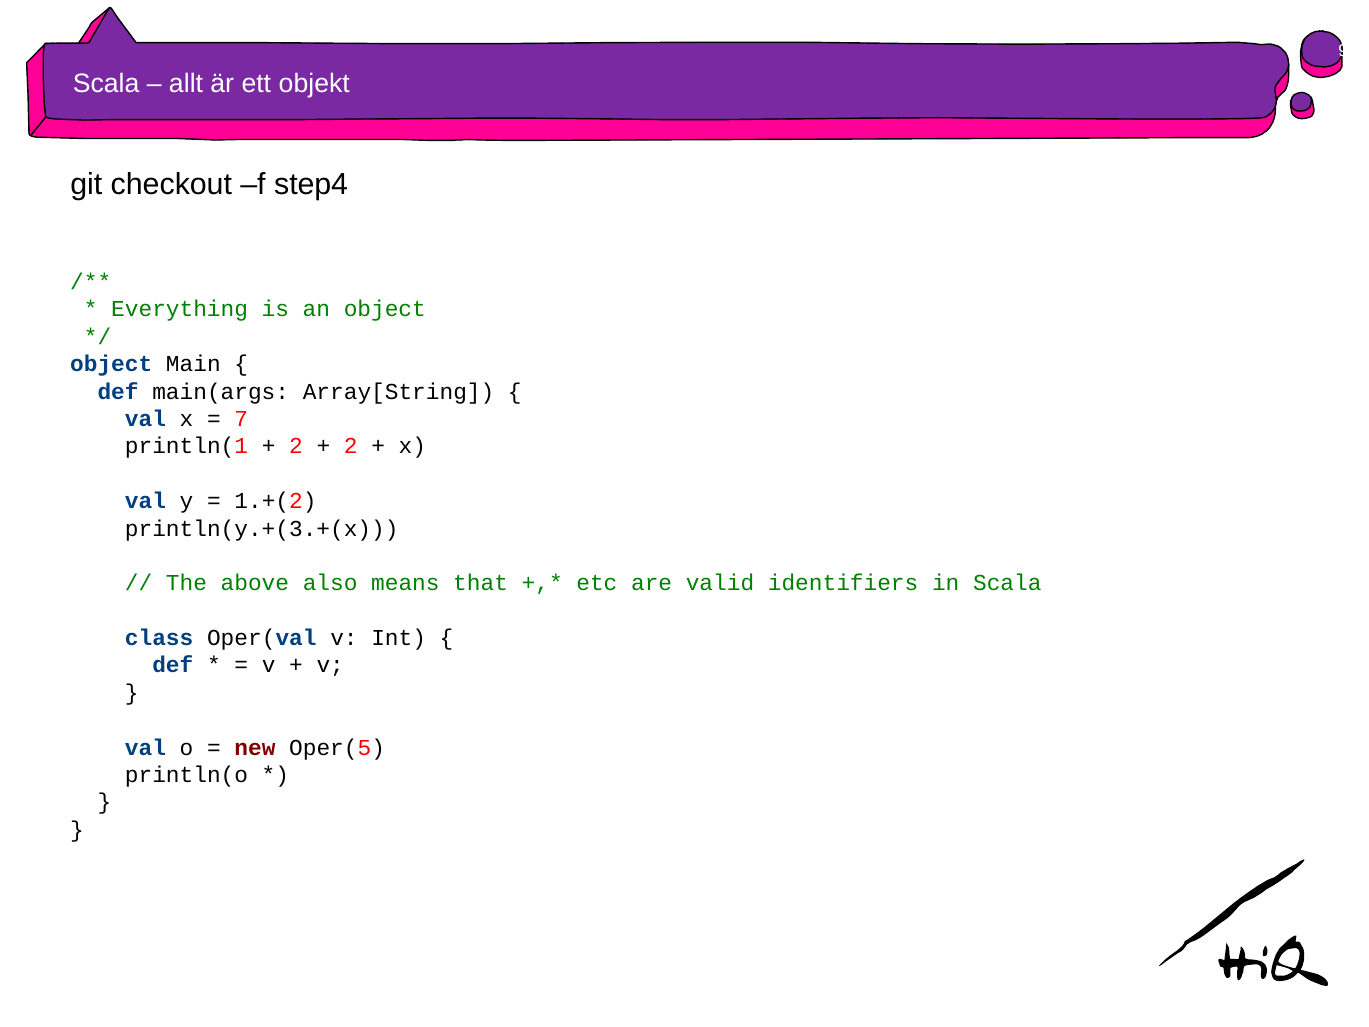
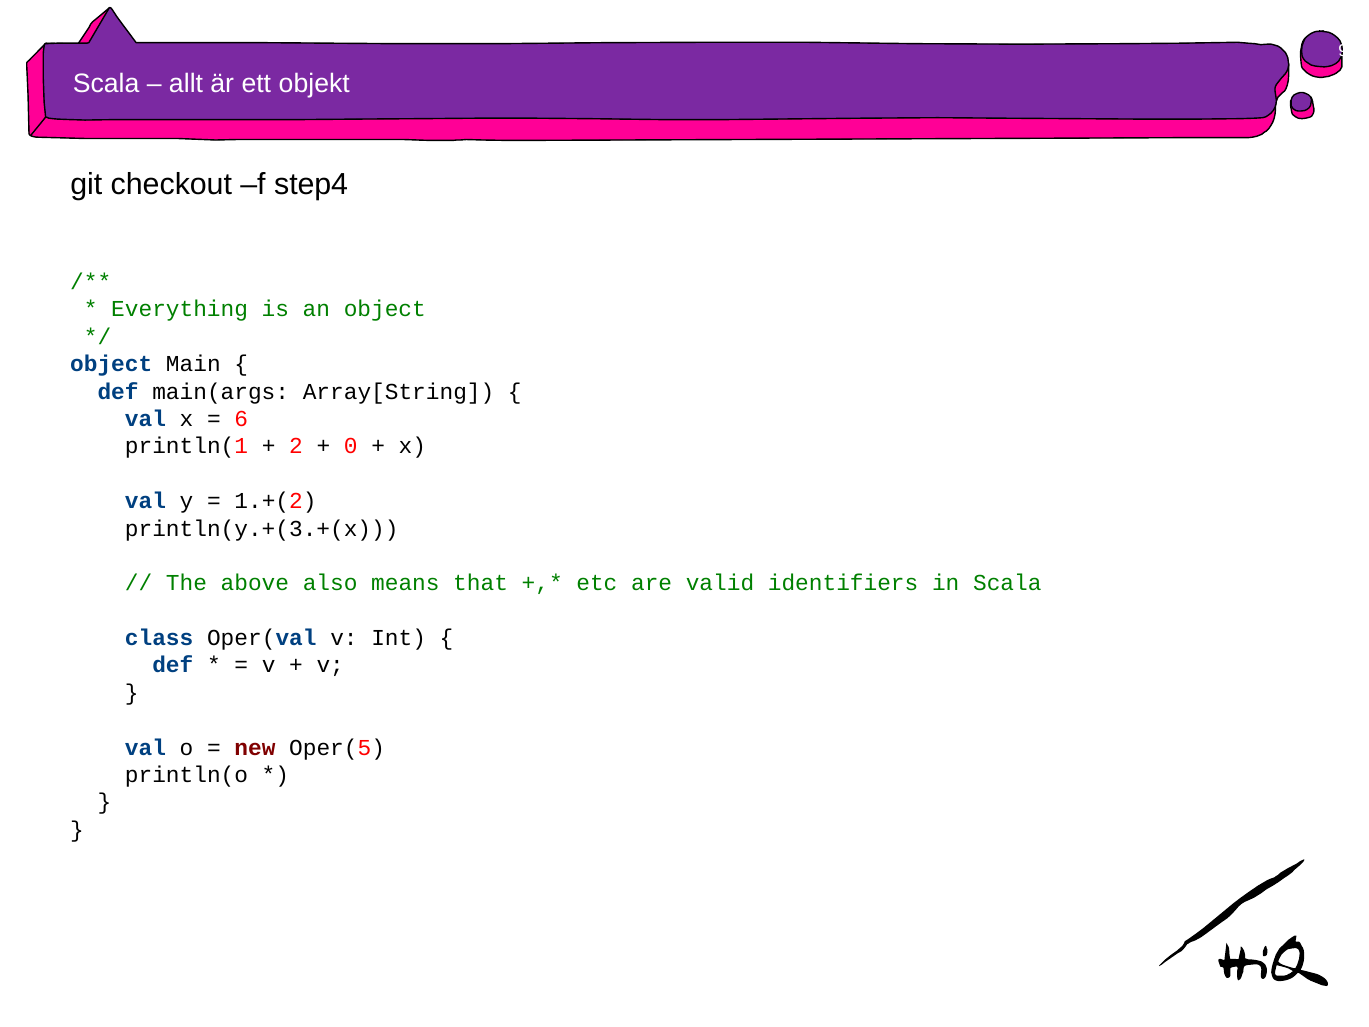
7: 7 -> 6
2 at (351, 446): 2 -> 0
